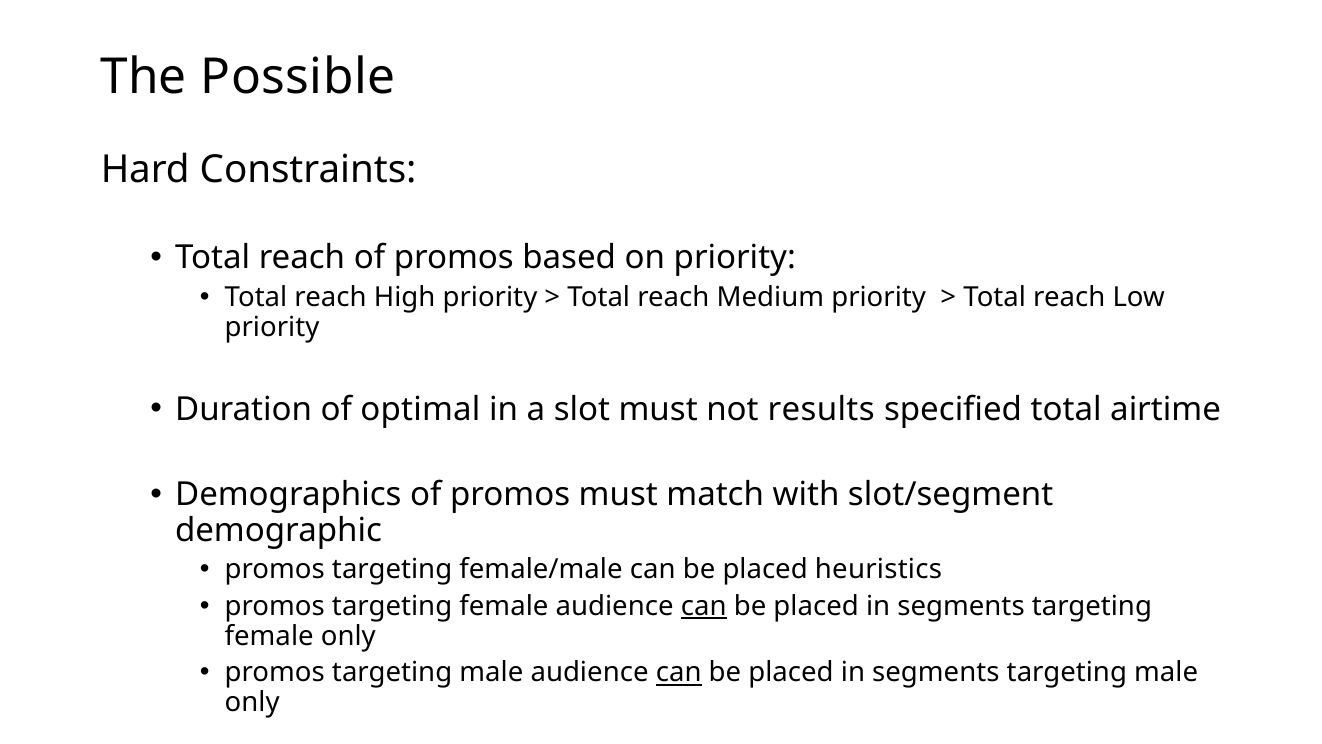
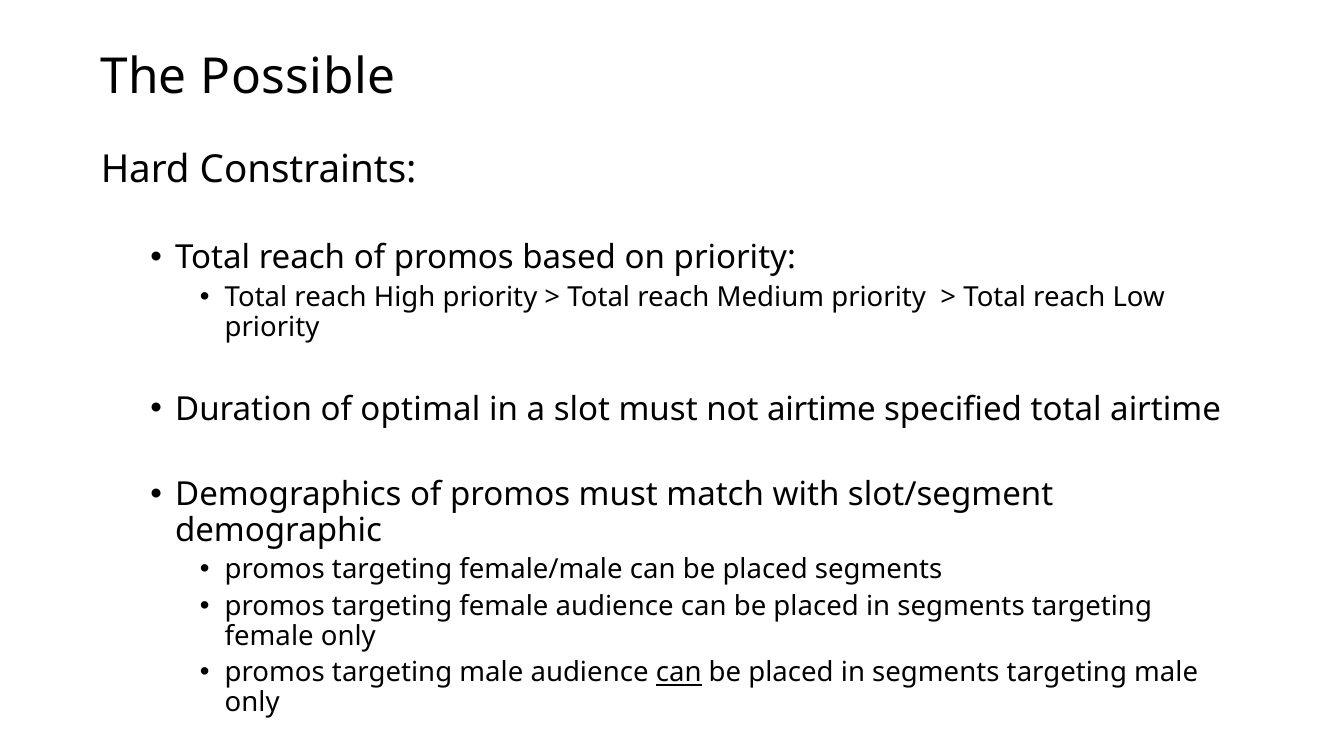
not results: results -> airtime
placed heuristics: heuristics -> segments
can at (704, 606) underline: present -> none
